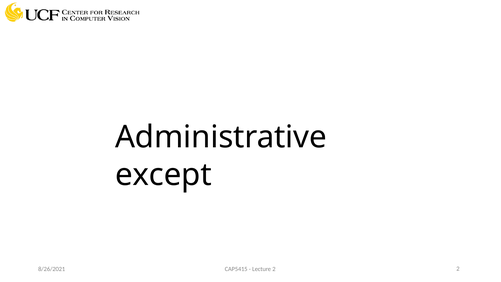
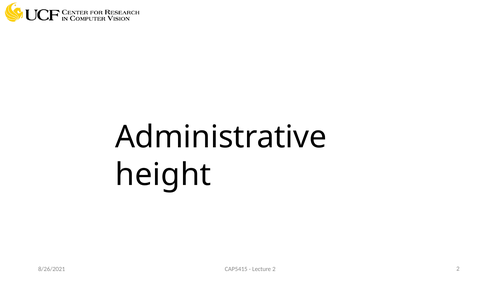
except: except -> height
